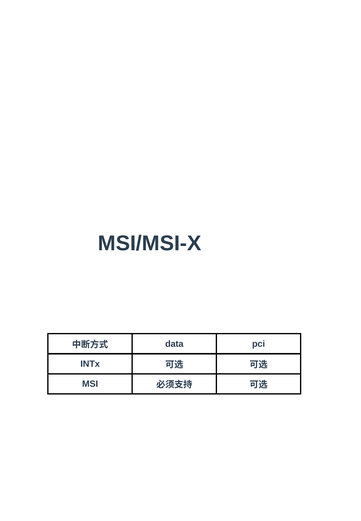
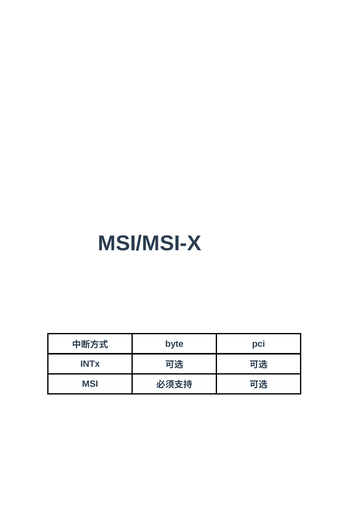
data: data -> byte
